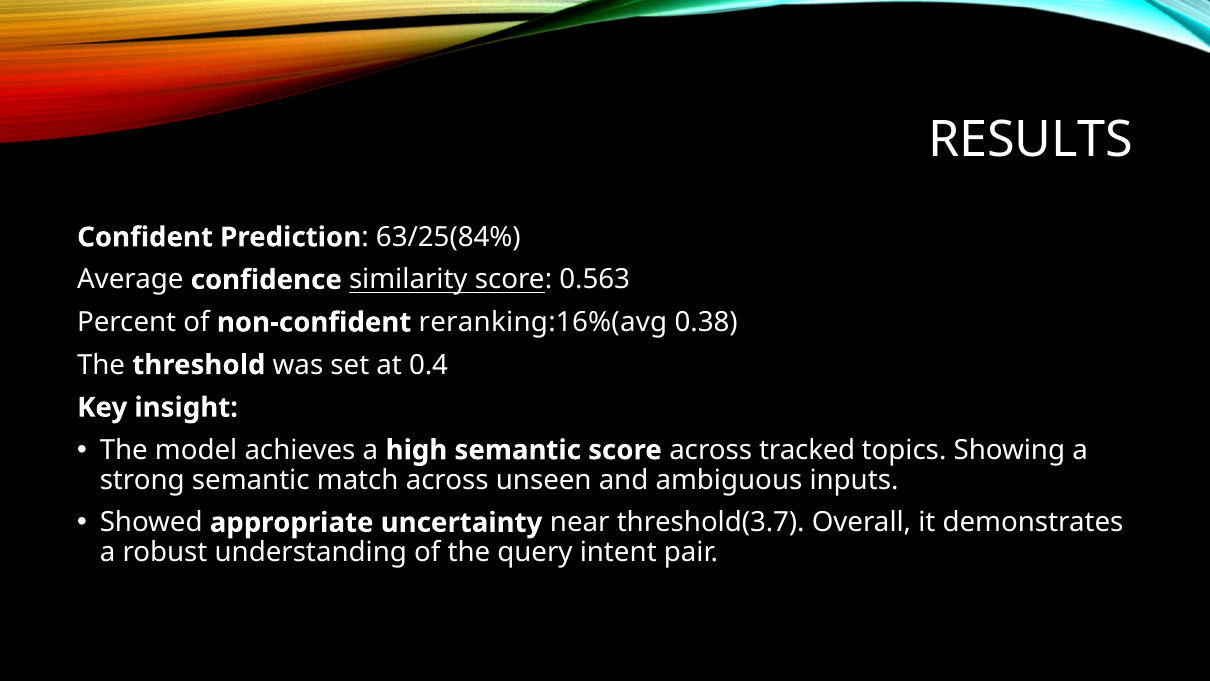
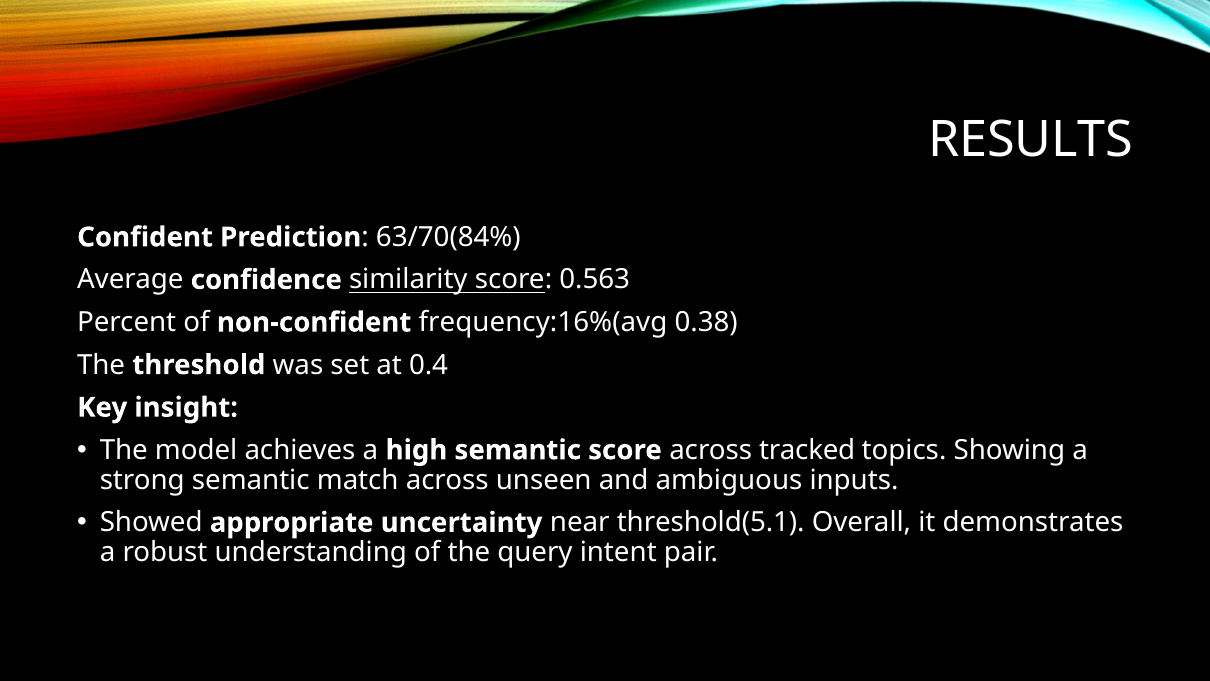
63/25(84%: 63/25(84% -> 63/70(84%
reranking:16%(avg: reranking:16%(avg -> frequency:16%(avg
threshold(3.7: threshold(3.7 -> threshold(5.1
